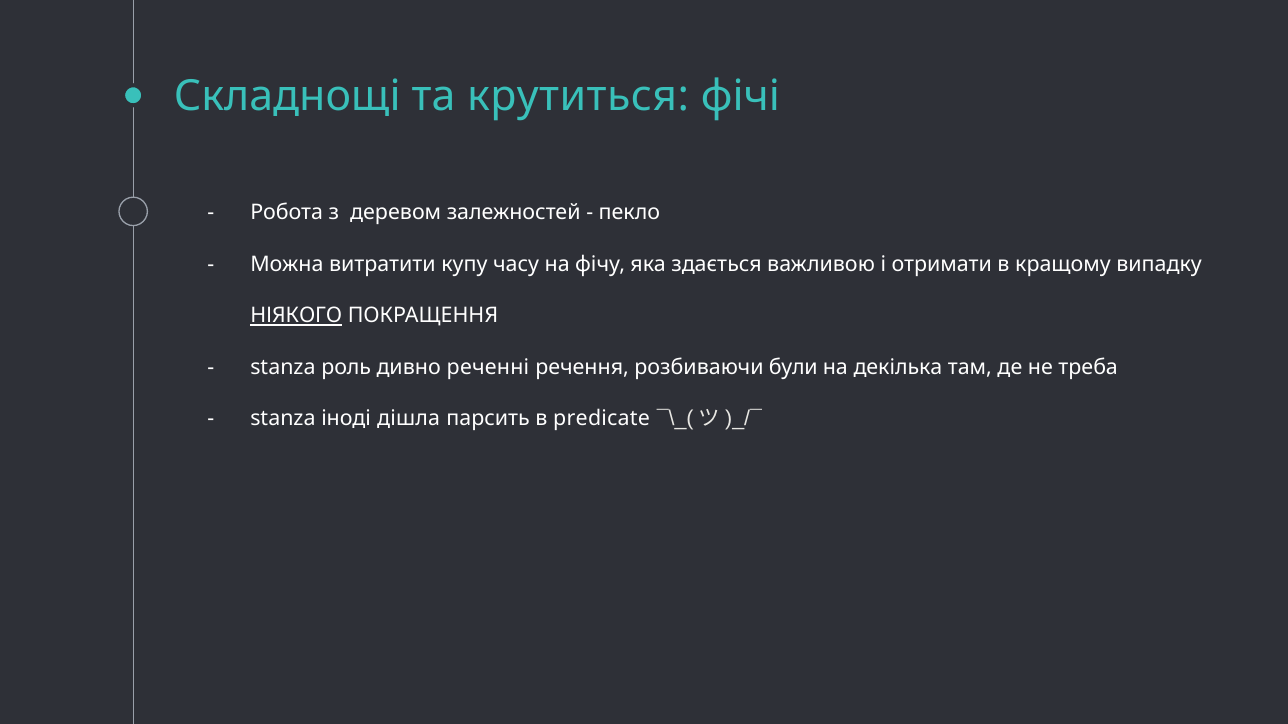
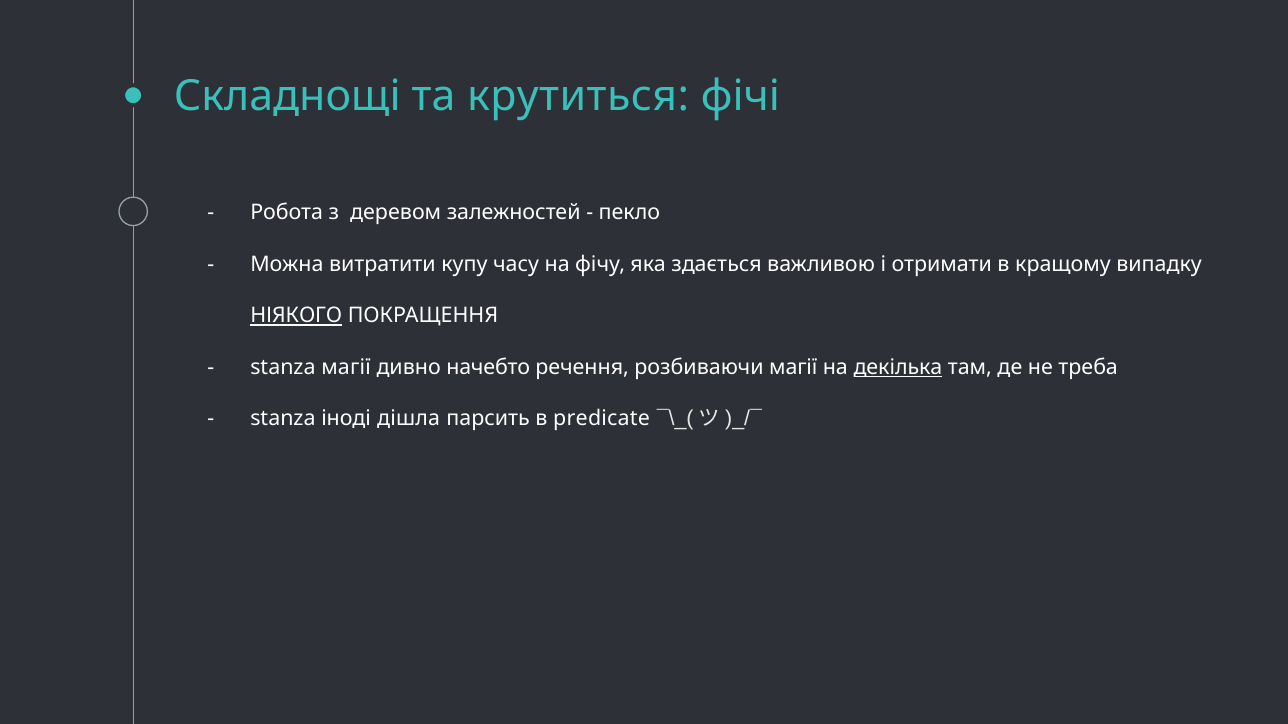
stanza роль: роль -> магії
реченні: реченні -> начебто
розбиваючи були: були -> магії
декілька underline: none -> present
